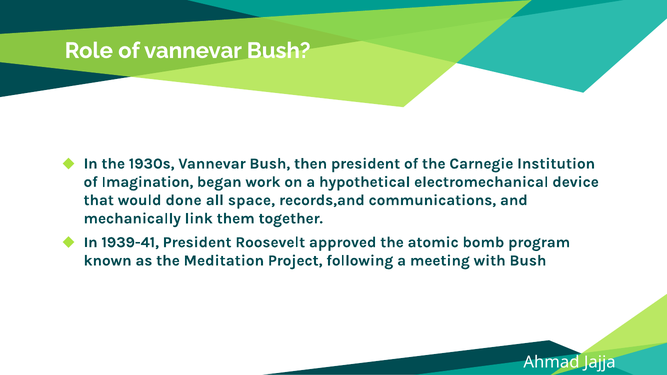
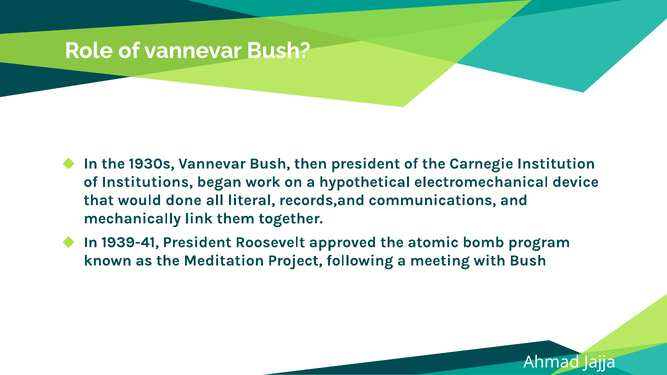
Imagination: Imagination -> Institutions
space: space -> literal
